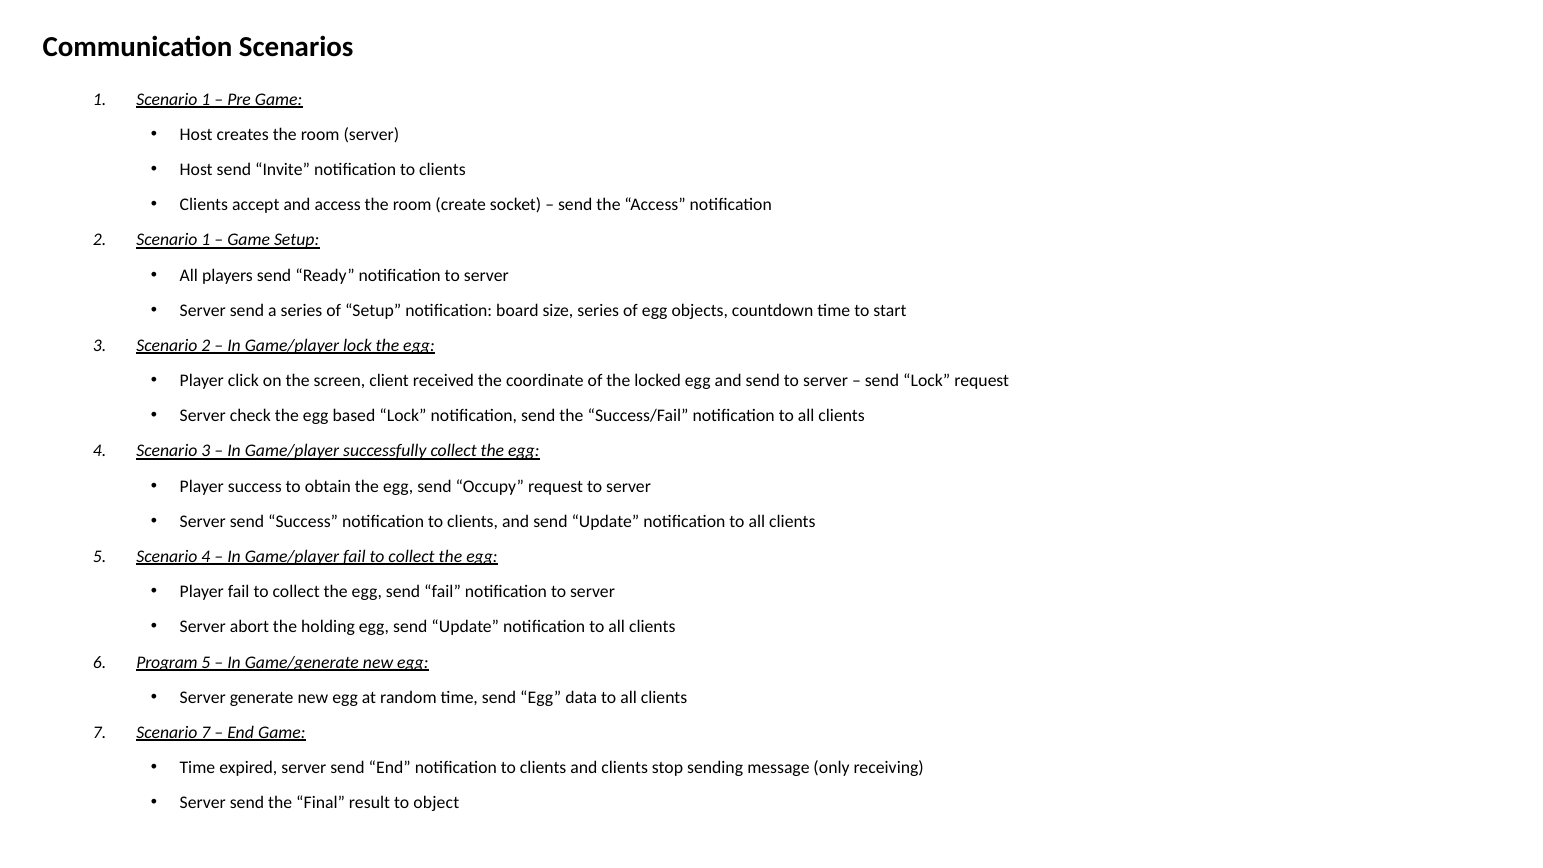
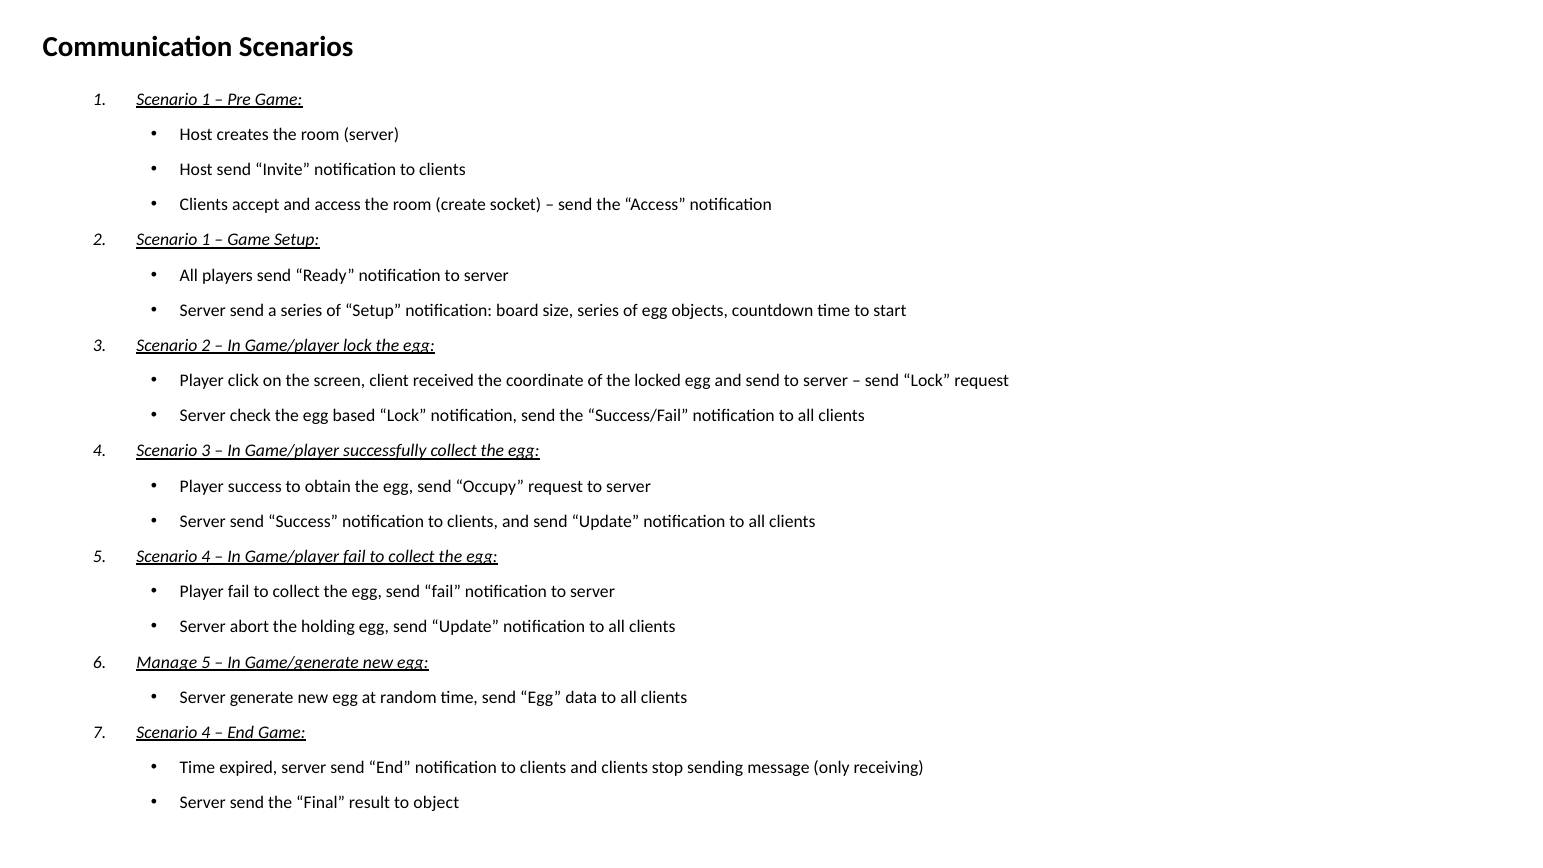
Program: Program -> Manage
7 at (206, 732): 7 -> 4
